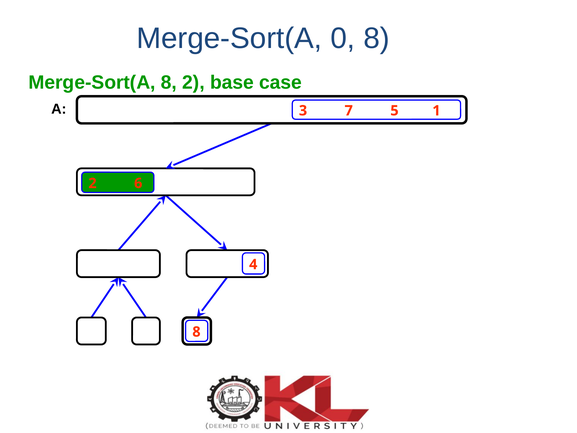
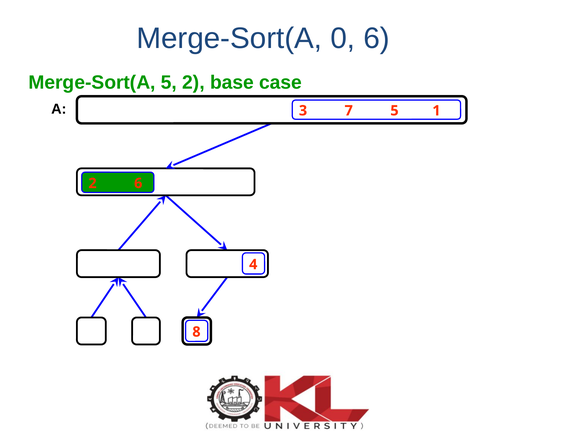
0 8: 8 -> 6
Merge-Sort(A 8: 8 -> 5
